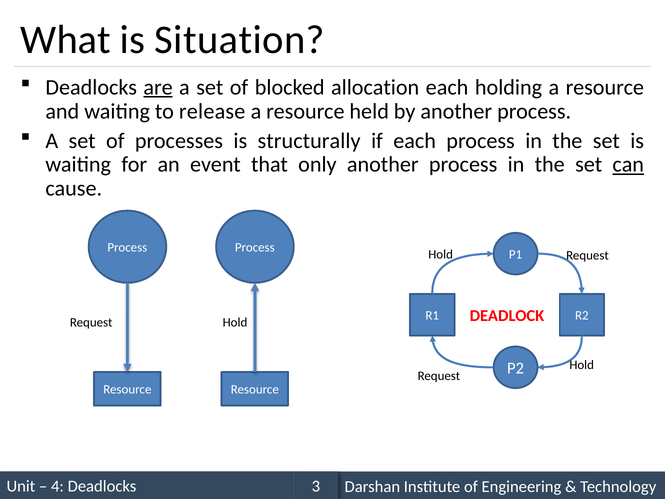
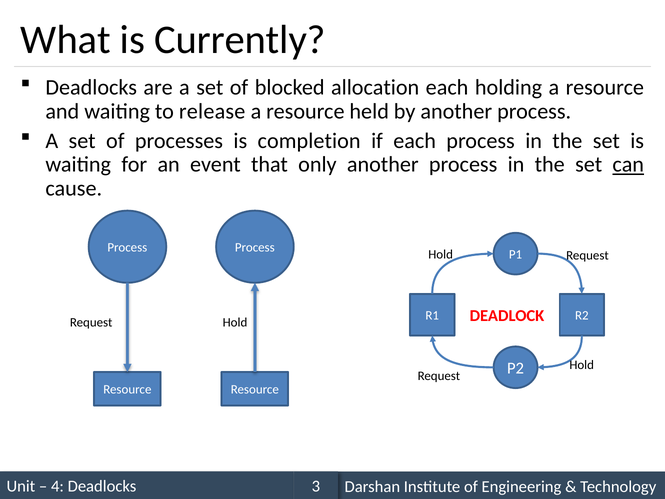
Situation: Situation -> Currently
are underline: present -> none
structurally: structurally -> completion
